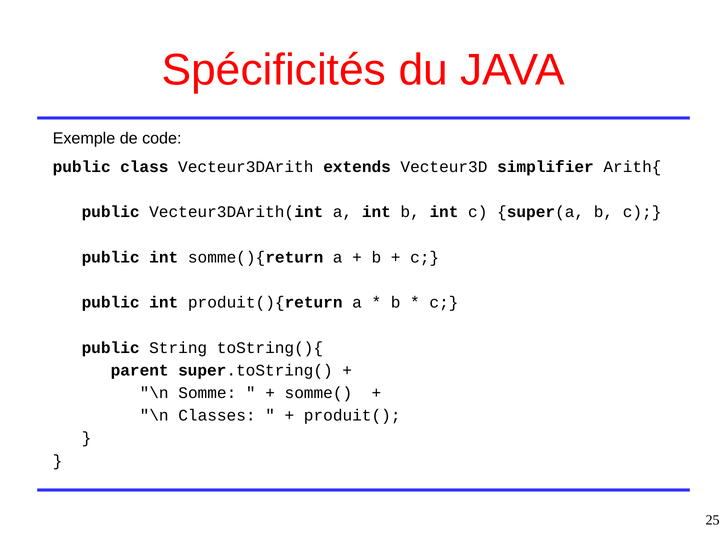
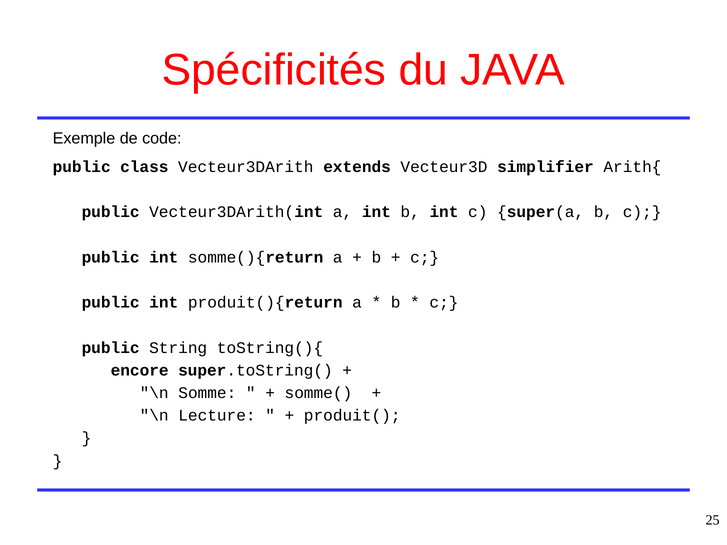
parent: parent -> encore
Classes: Classes -> Lecture
